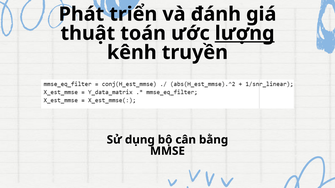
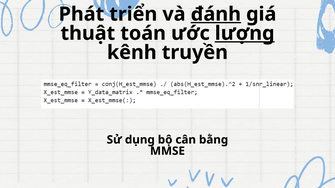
đánh underline: none -> present
